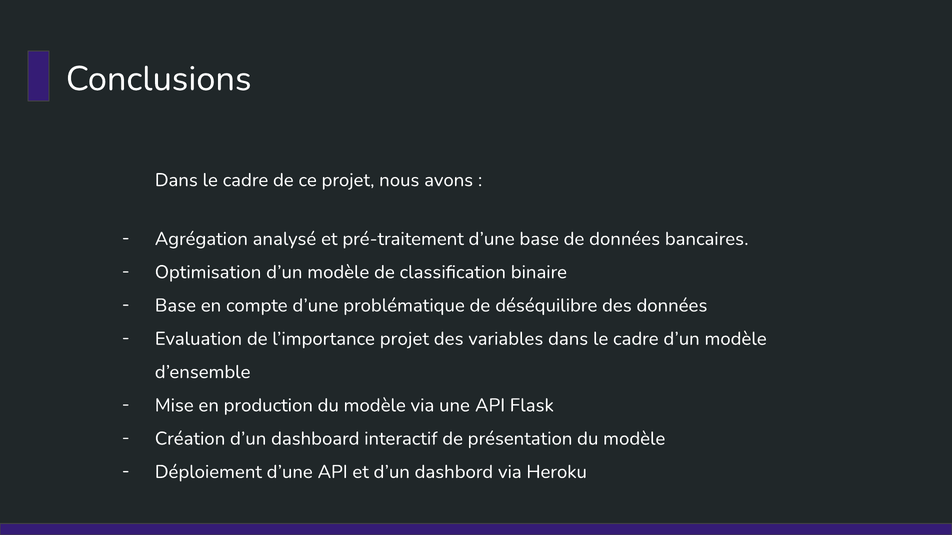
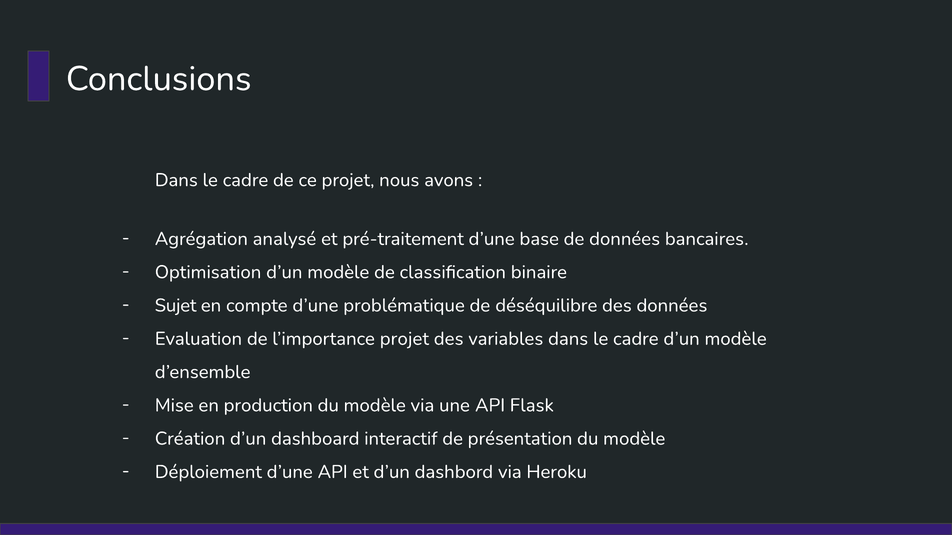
Base at (175, 306): Base -> Sujet
